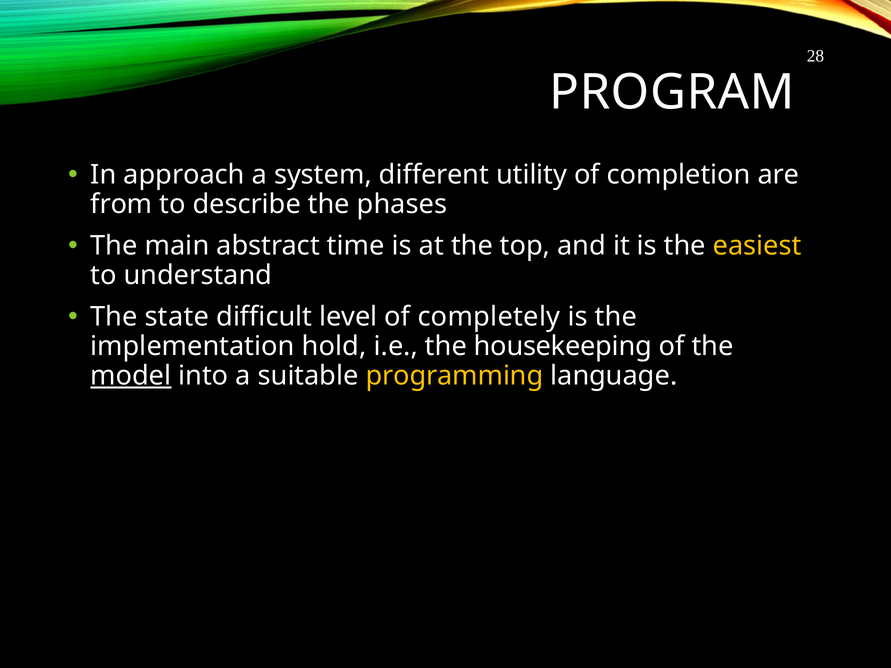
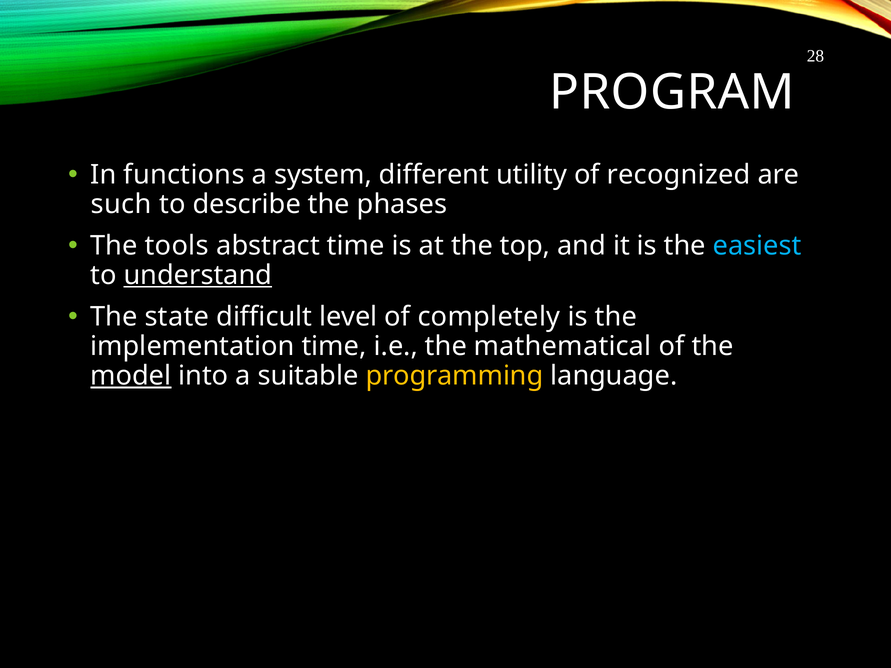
approach: approach -> functions
completion: completion -> recognized
from: from -> such
main: main -> tools
easiest colour: yellow -> light blue
understand underline: none -> present
implementation hold: hold -> time
housekeeping: housekeeping -> mathematical
